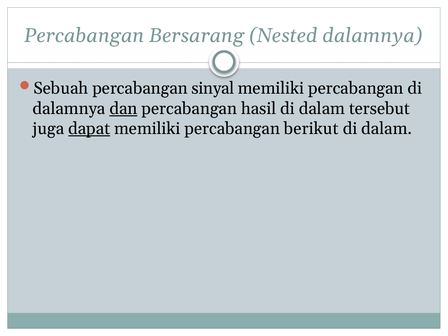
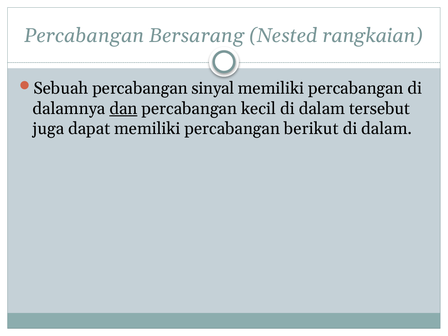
Nested dalamnya: dalamnya -> rangkaian
hasil: hasil -> kecil
dapat underline: present -> none
